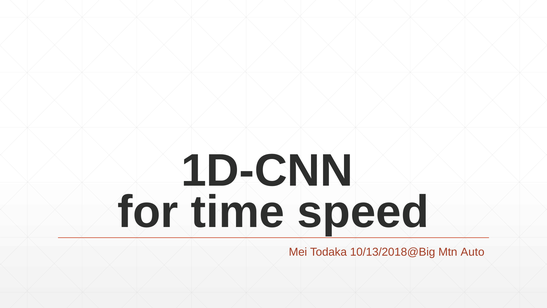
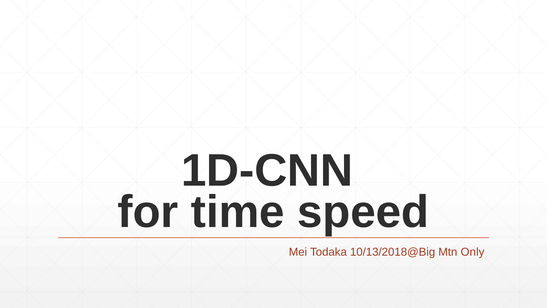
Auto: Auto -> Only
